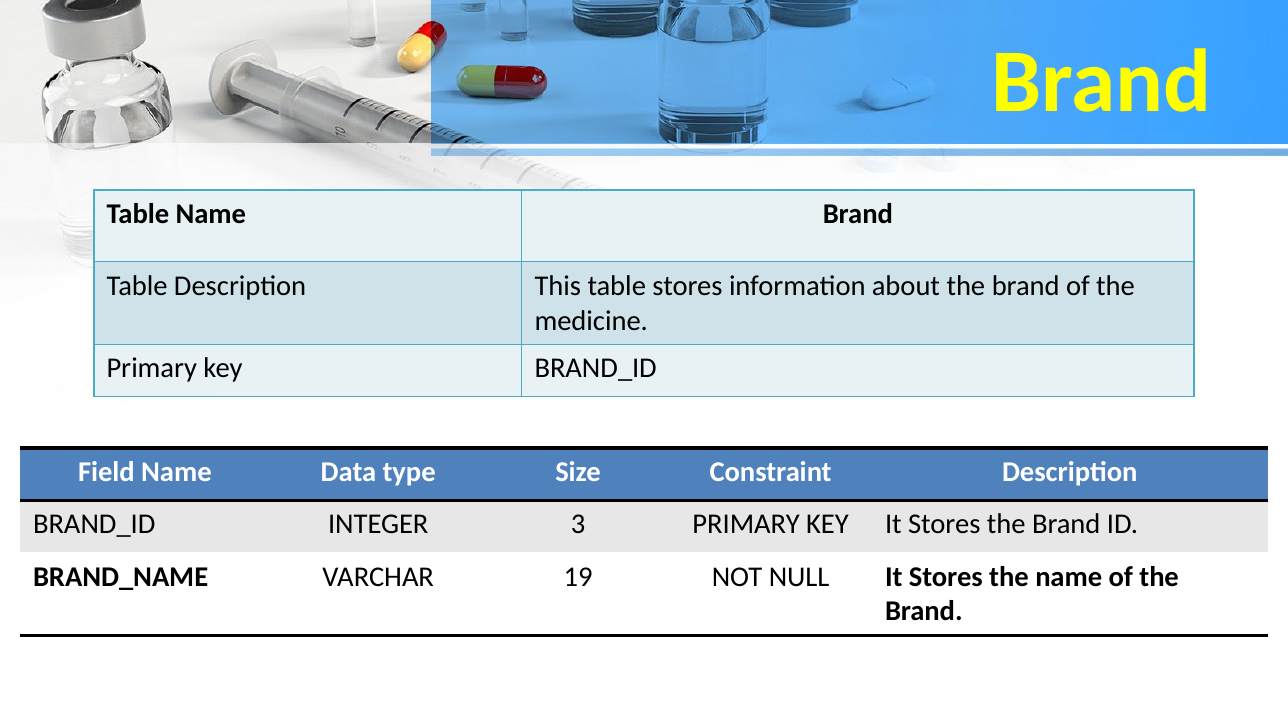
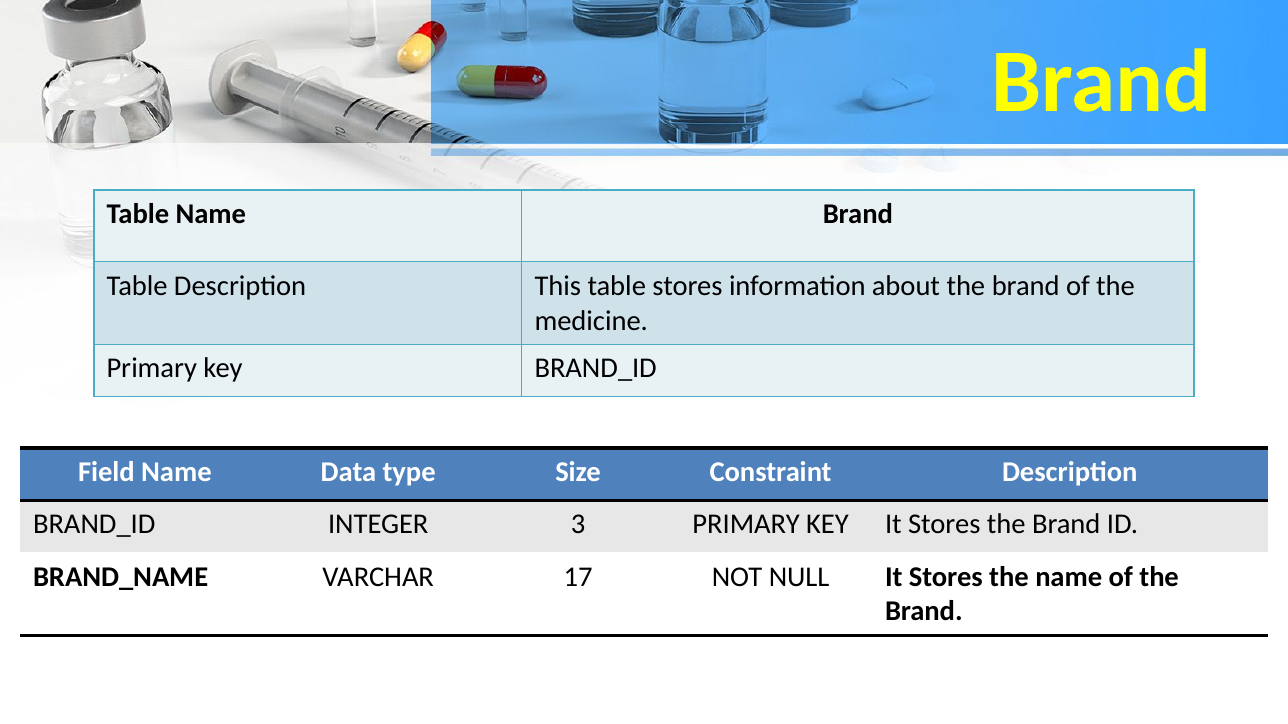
19: 19 -> 17
